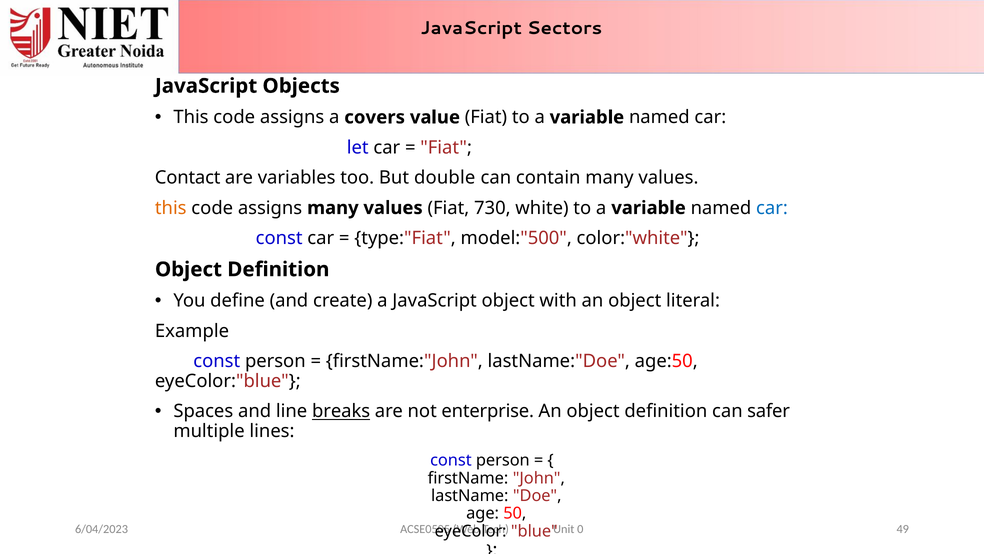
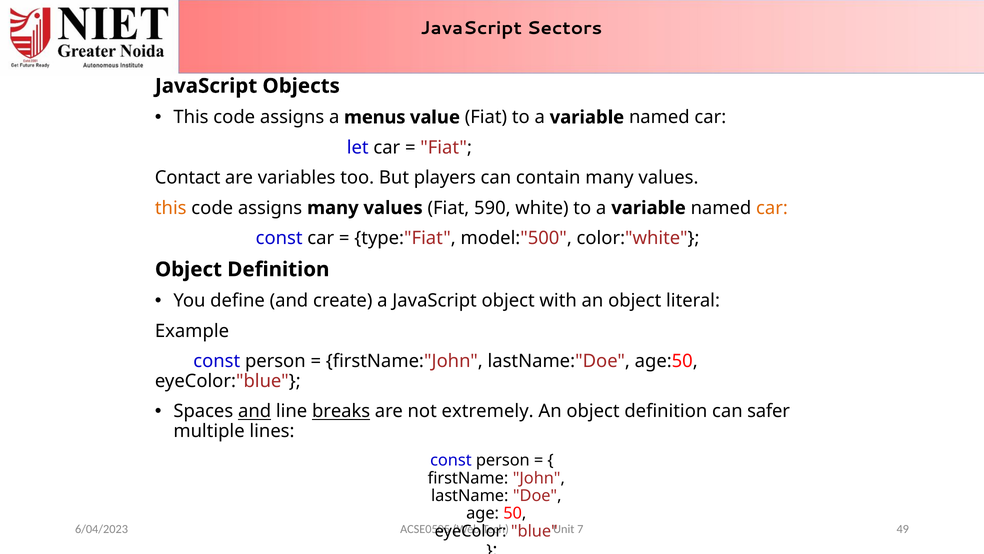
covers: covers -> menus
double: double -> players
730: 730 -> 590
car at (772, 208) colour: blue -> orange
and at (255, 411) underline: none -> present
enterprise: enterprise -> extremely
0: 0 -> 7
